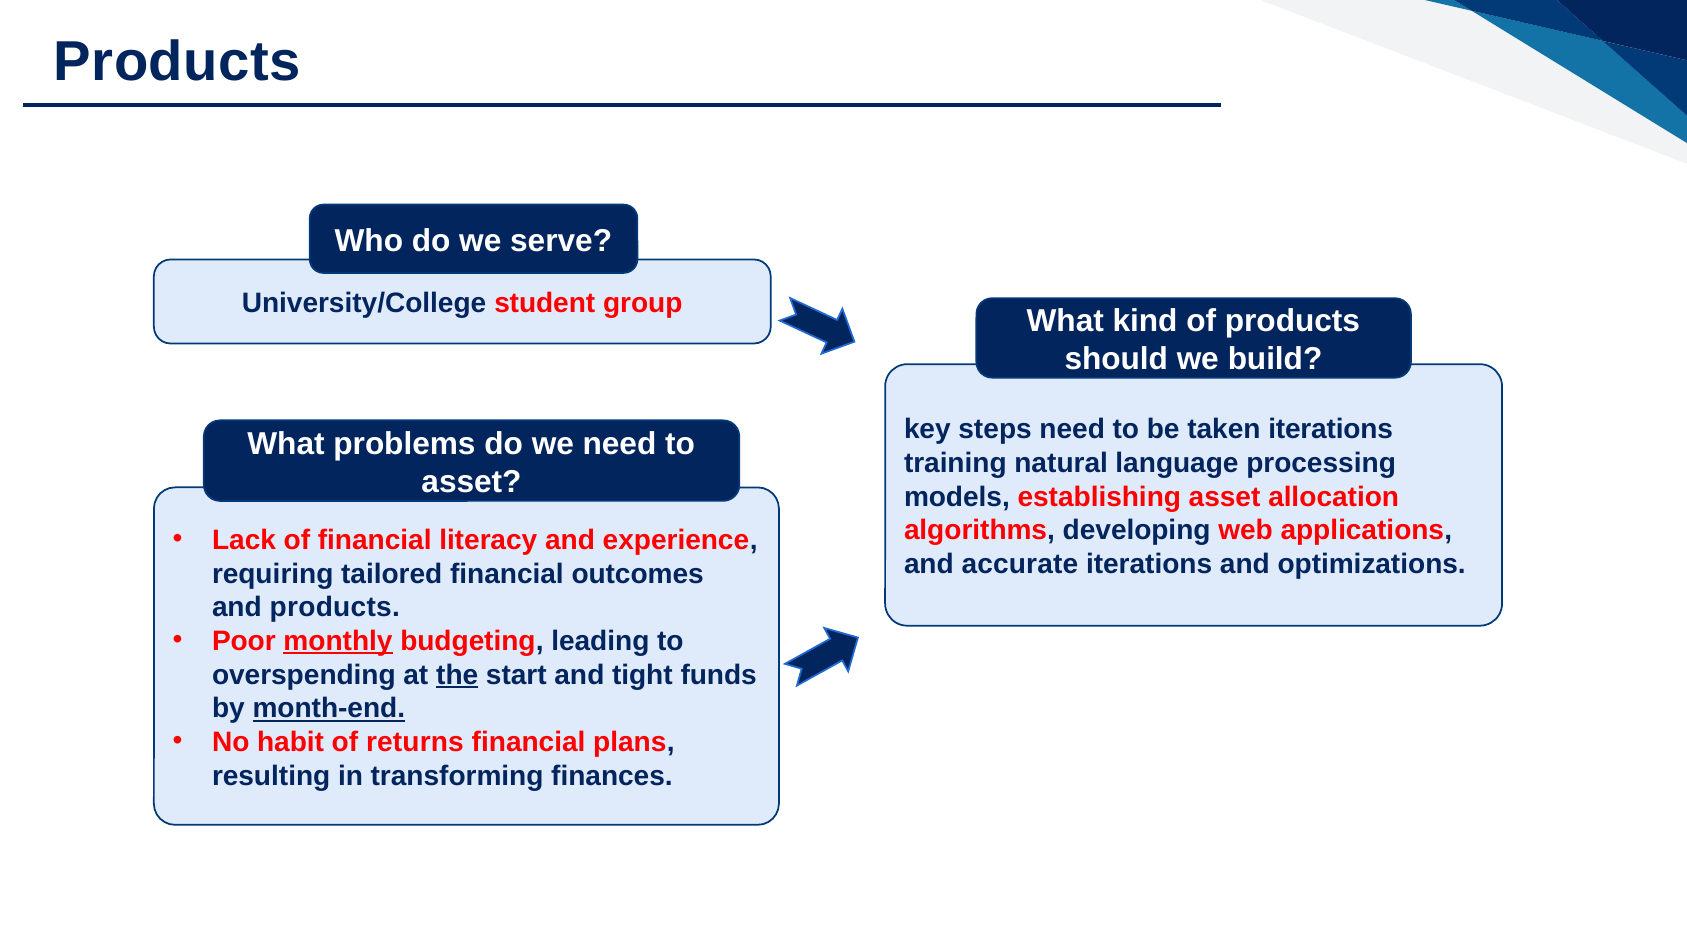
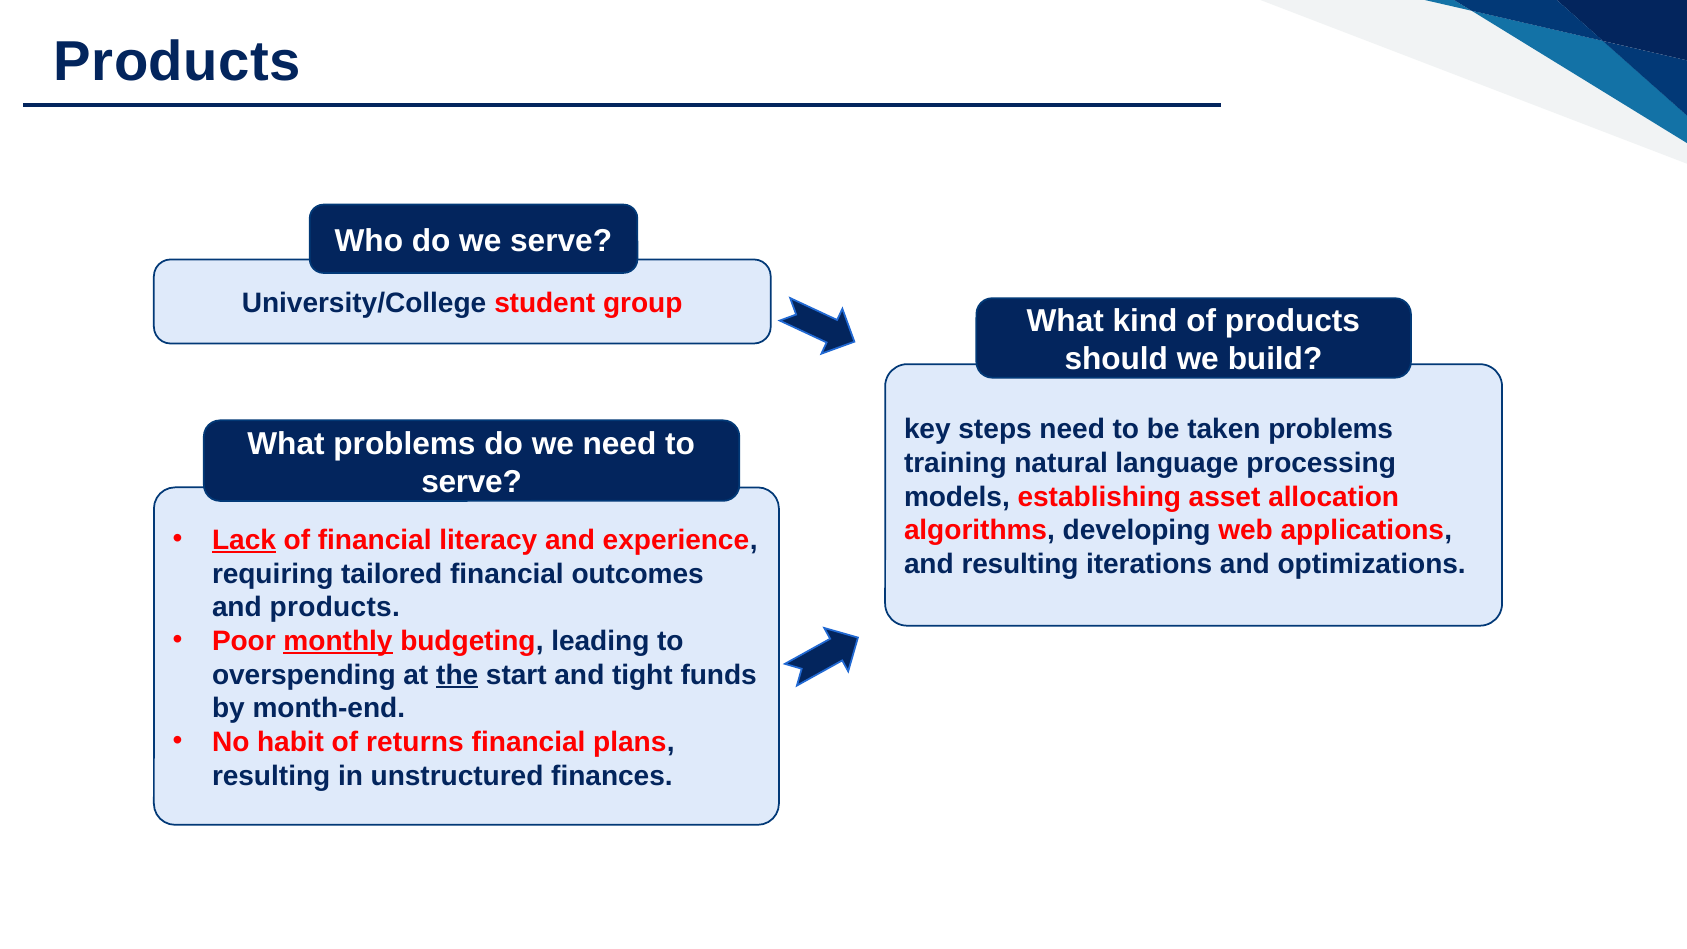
taken iterations: iterations -> problems
asset at (471, 482): asset -> serve
Lack underline: none -> present
and accurate: accurate -> resulting
month-end underline: present -> none
transforming: transforming -> unstructured
